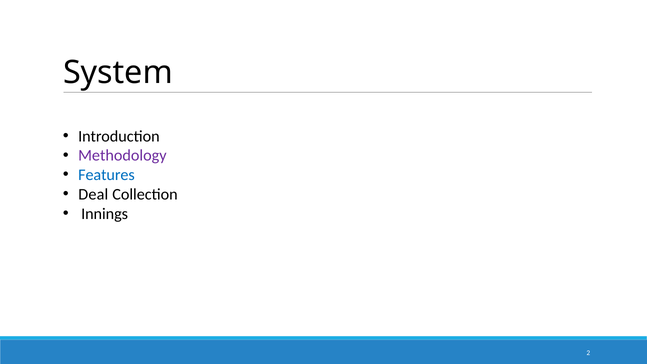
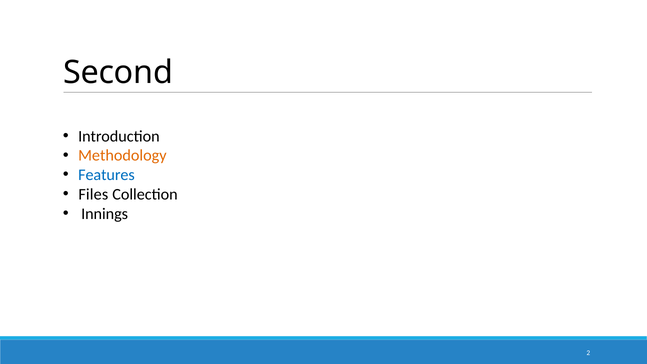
System: System -> Second
Methodology colour: purple -> orange
Deal: Deal -> Files
